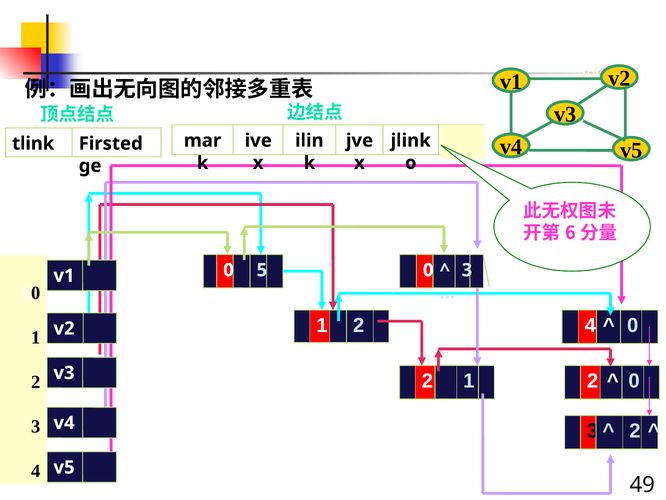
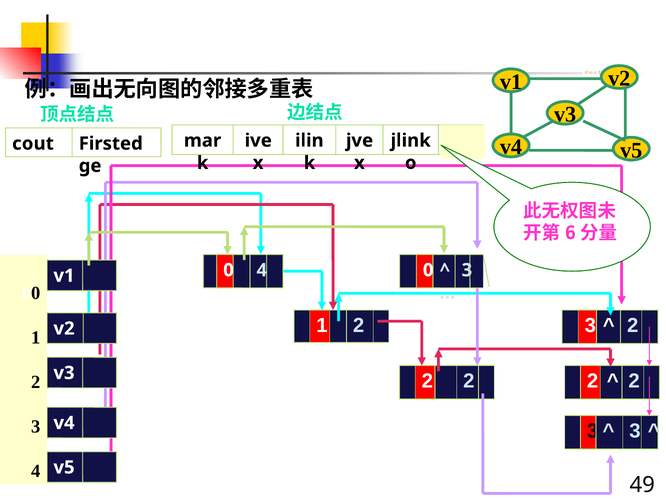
tlink: tlink -> cout
0 5: 5 -> 4
4 at (590, 325): 4 -> 3
0 at (633, 325): 0 -> 2
1 at (469, 381): 1 -> 2
0 at (634, 381): 0 -> 2
2 at (635, 431): 2 -> 3
